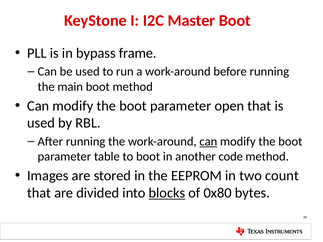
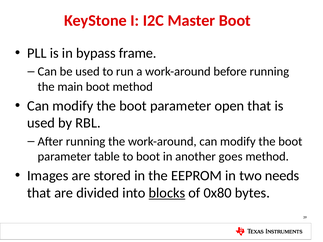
can at (208, 142) underline: present -> none
code: code -> goes
count: count -> needs
